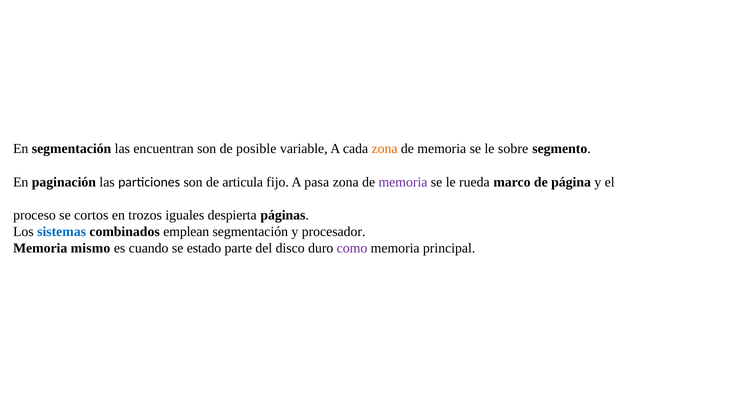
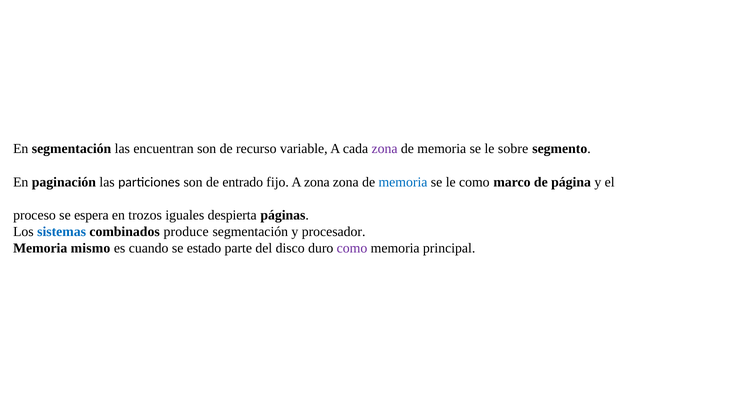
posible: posible -> recurso
zona at (385, 149) colour: orange -> purple
articula: articula -> entrado
A pasa: pasa -> zona
memoria at (403, 182) colour: purple -> blue
le rueda: rueda -> como
cortos: cortos -> espera
emplean: emplean -> produce
